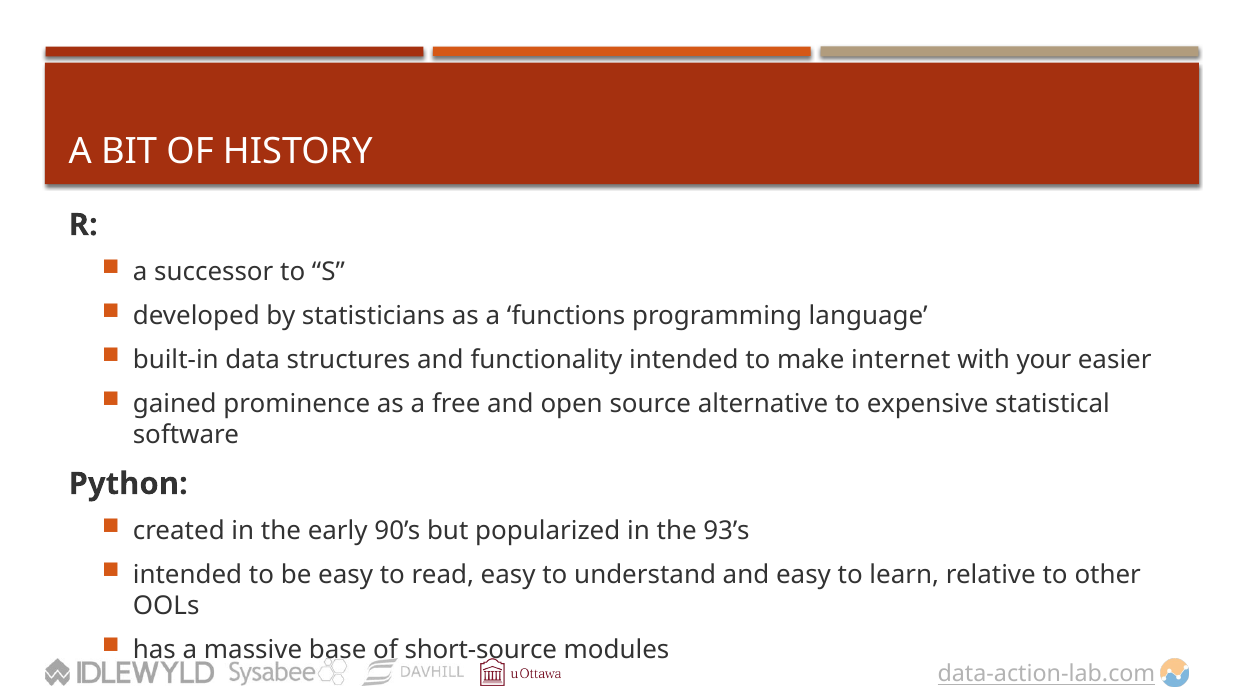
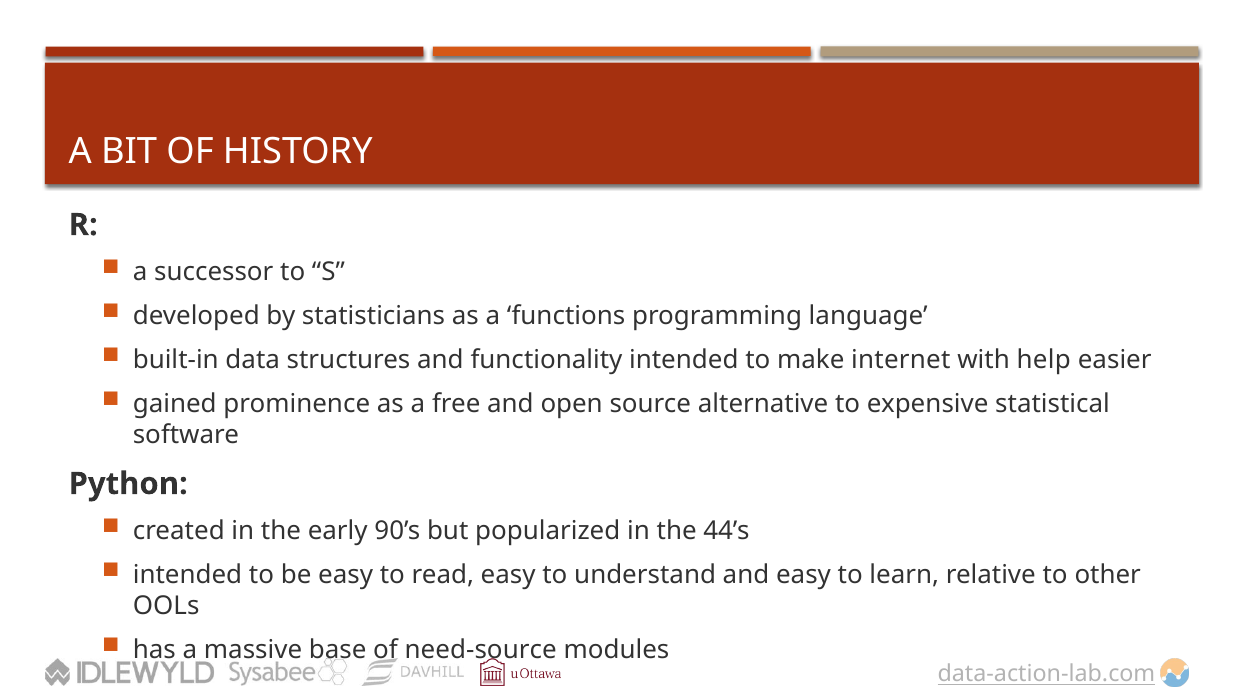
your: your -> help
93’s: 93’s -> 44’s
short-source: short-source -> need-source
